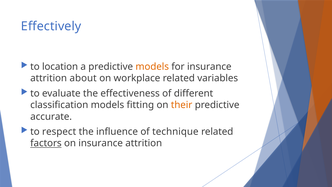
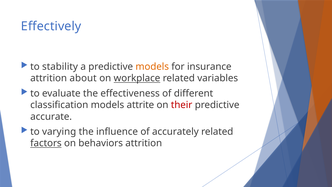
location: location -> stability
workplace underline: none -> present
fitting: fitting -> attrite
their colour: orange -> red
respect: respect -> varying
technique: technique -> accurately
on insurance: insurance -> behaviors
